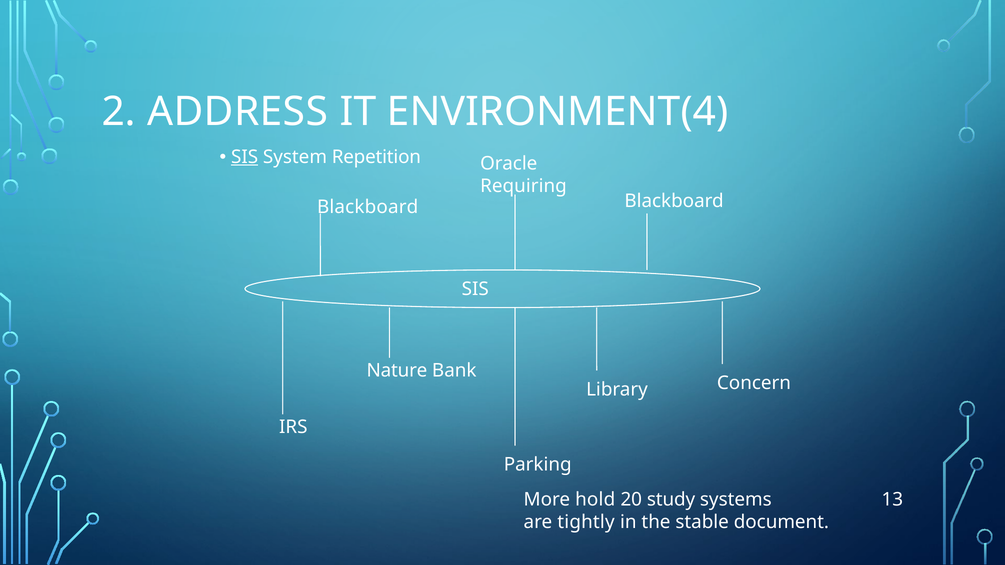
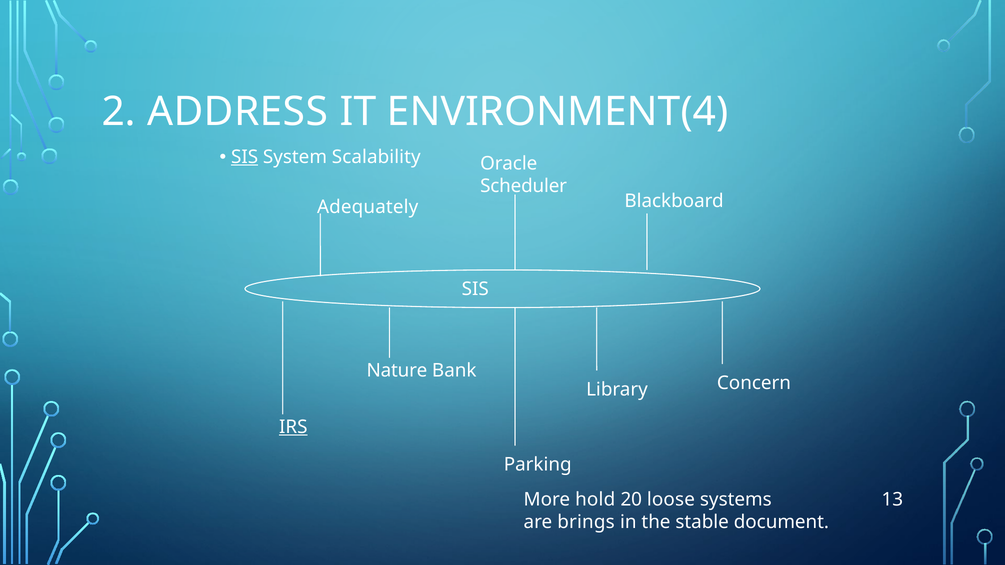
Repetition: Repetition -> Scalability
Requiring: Requiring -> Scheduler
Blackboard at (368, 207): Blackboard -> Adequately
IRS underline: none -> present
study: study -> loose
tightly: tightly -> brings
